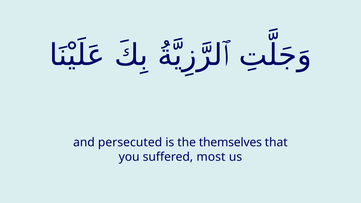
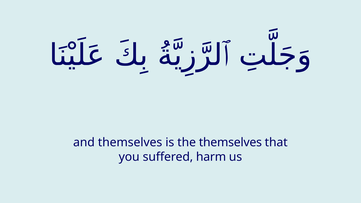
and persecuted: persecuted -> themselves
most: most -> harm
